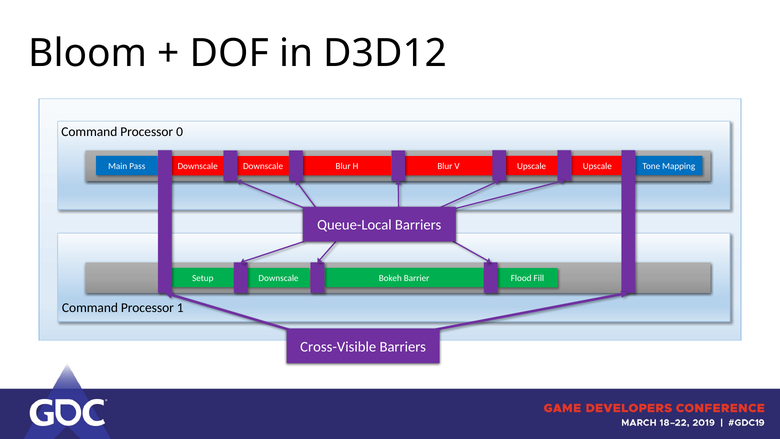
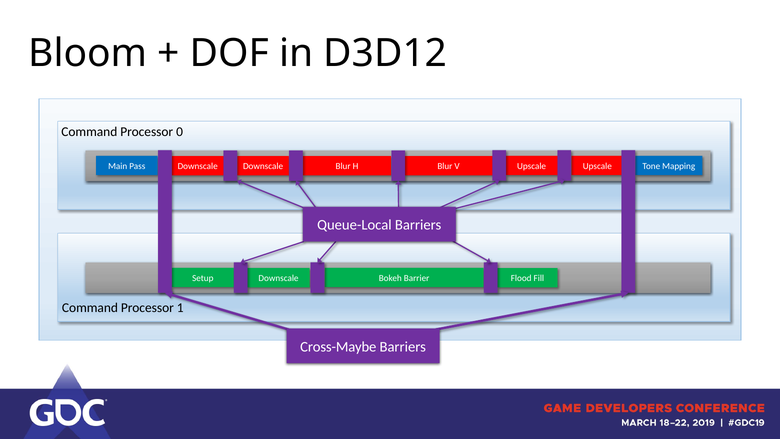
Cross-Visible: Cross-Visible -> Cross-Maybe
